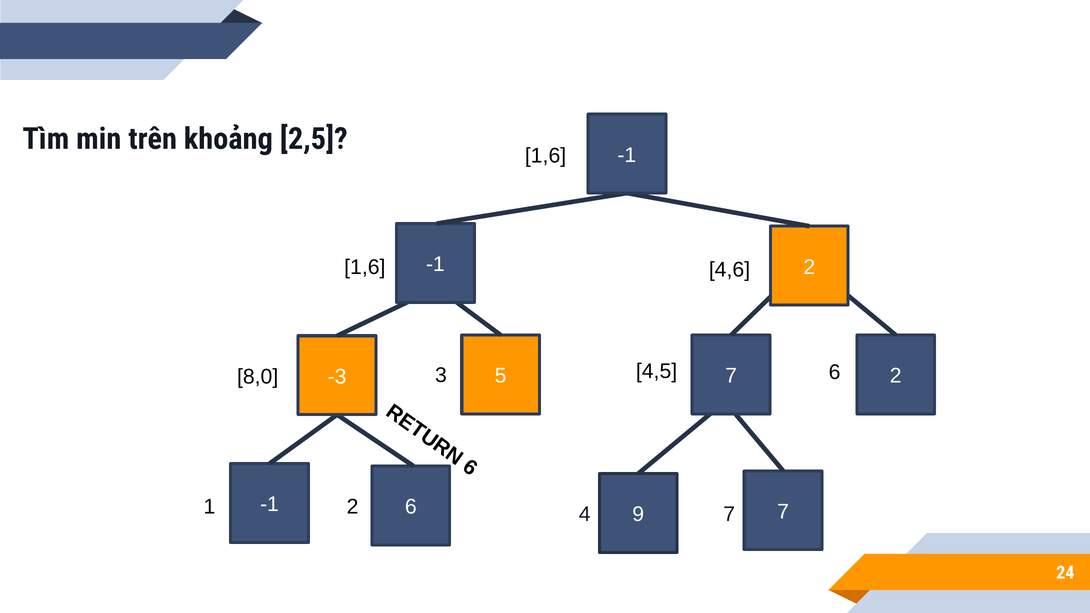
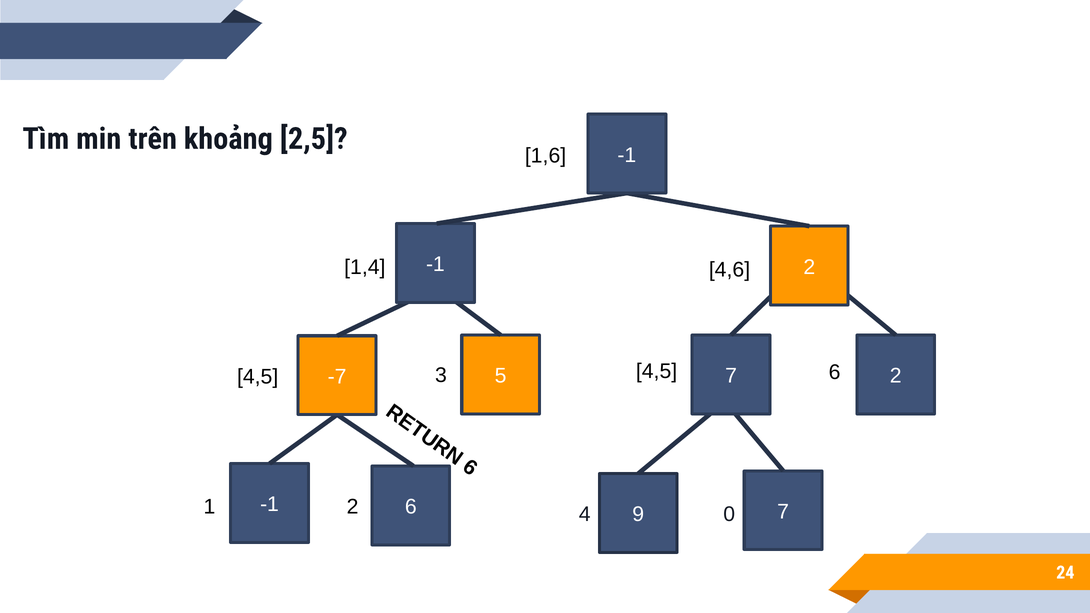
1,6 at (365, 267): 1,6 -> 1,4
8,0 at (258, 377): 8,0 -> 4,5
-3: -3 -> -7
4 7: 7 -> 0
